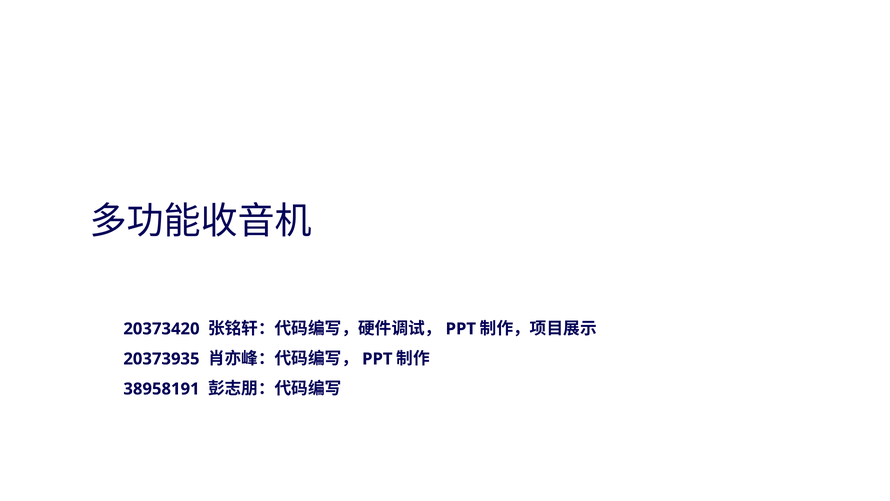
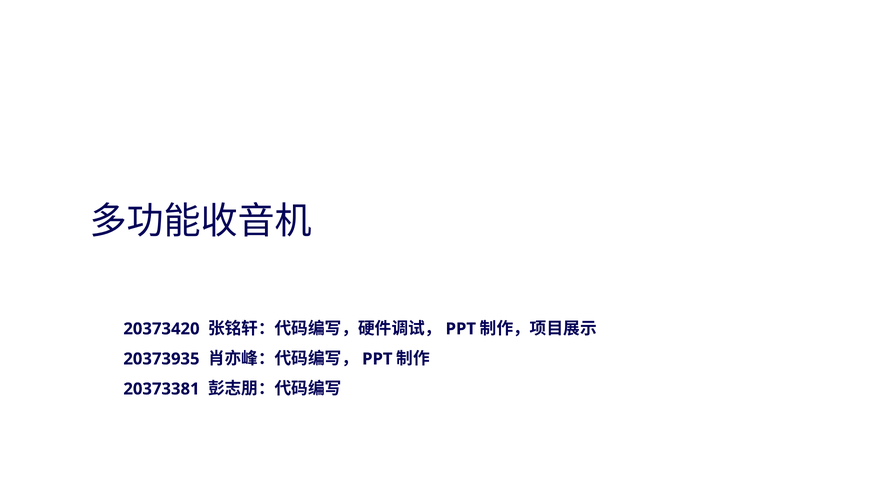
38958191: 38958191 -> 20373381
